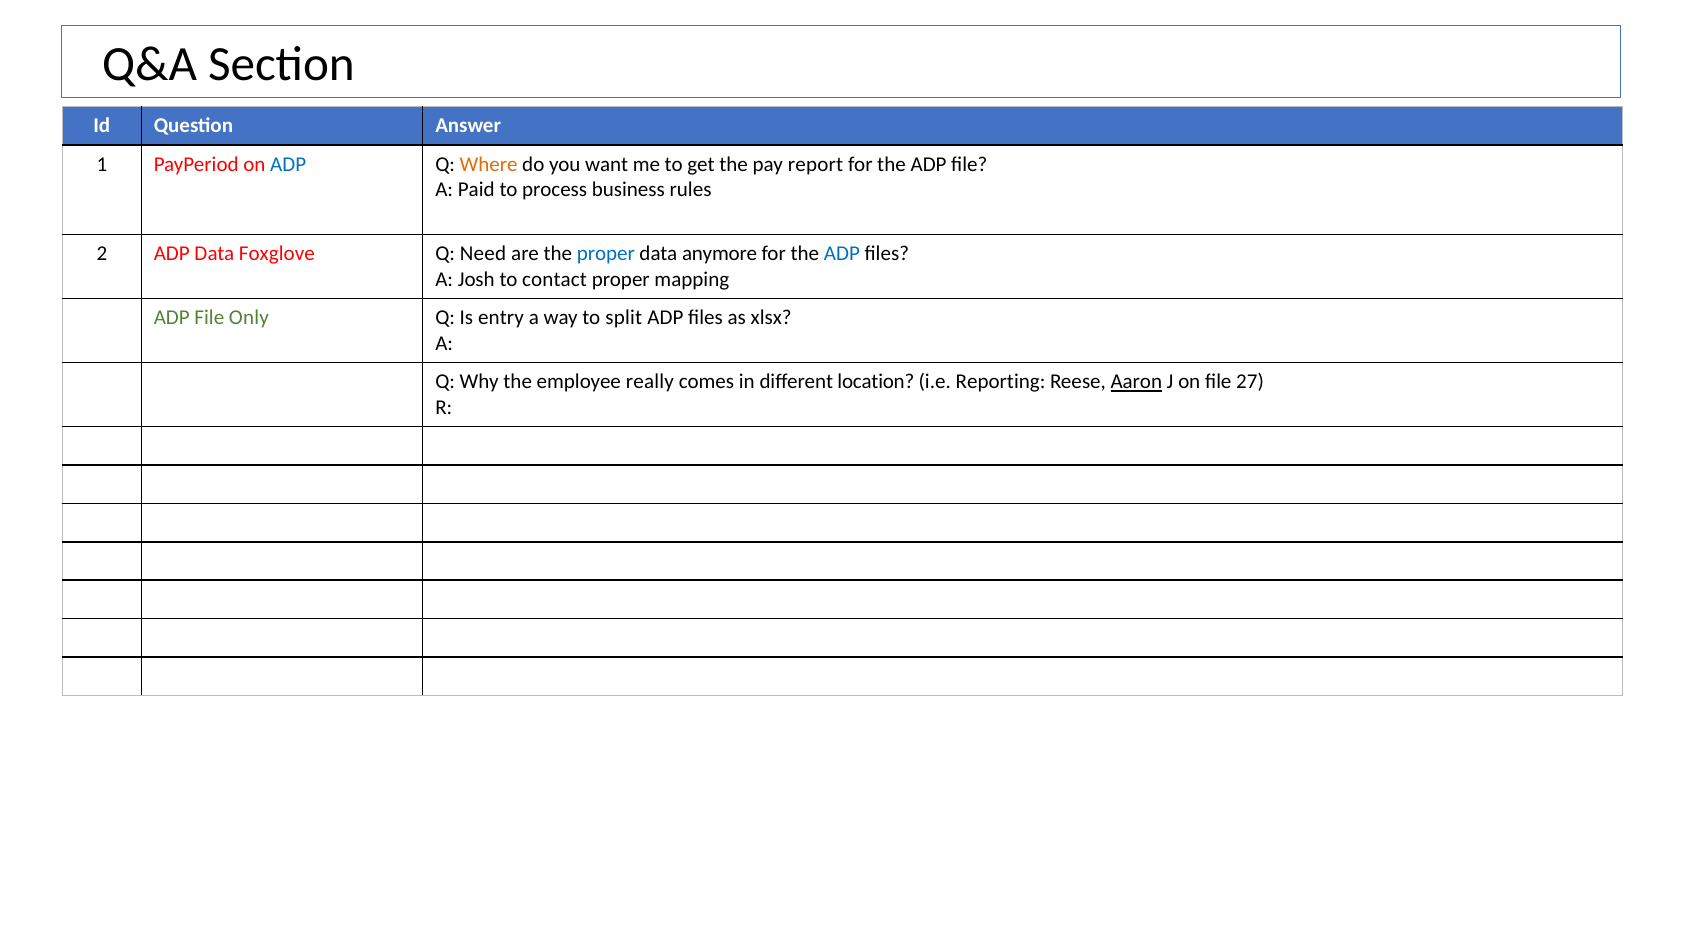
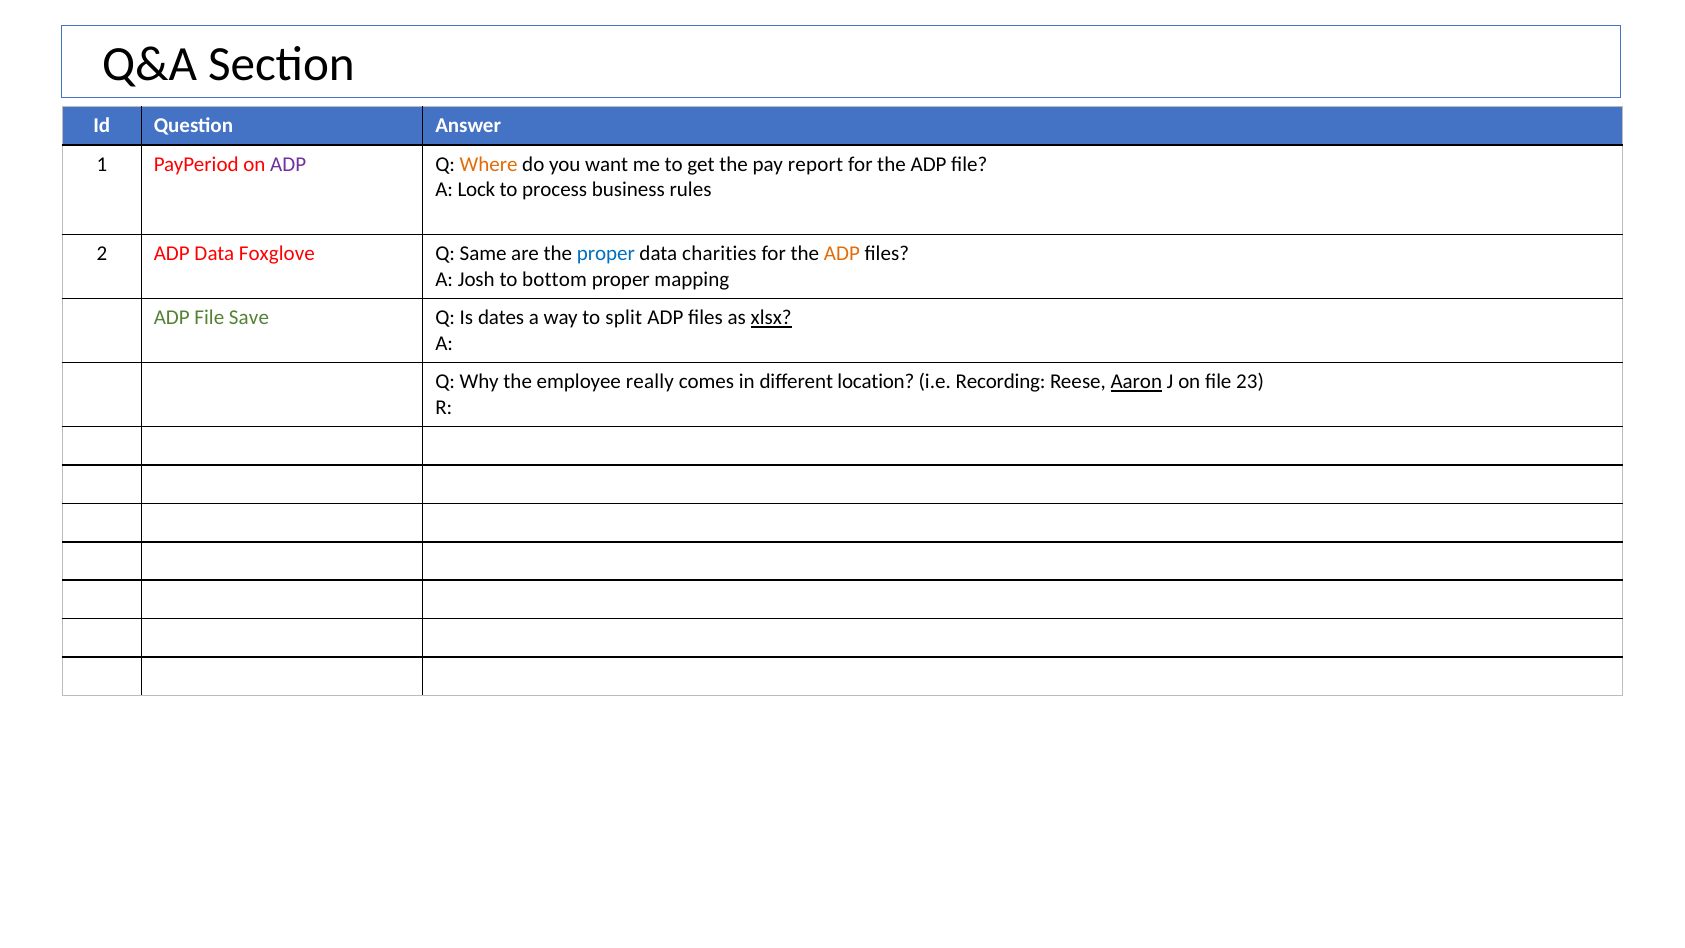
ADP at (288, 164) colour: blue -> purple
Paid: Paid -> Lock
Need: Need -> Same
anymore: anymore -> charities
ADP at (842, 254) colour: blue -> orange
contact: contact -> bottom
Only: Only -> Save
entry: entry -> dates
xlsx underline: none -> present
Reporting: Reporting -> Recording
27: 27 -> 23
